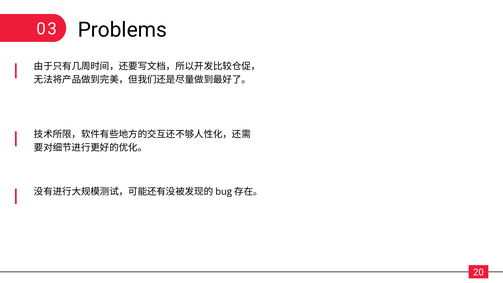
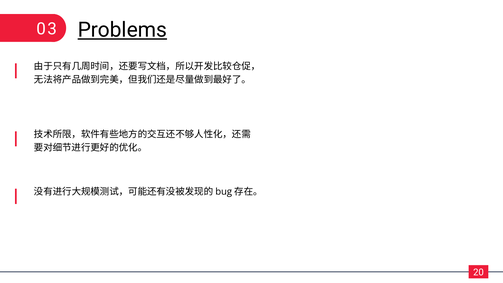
Problems underline: none -> present
